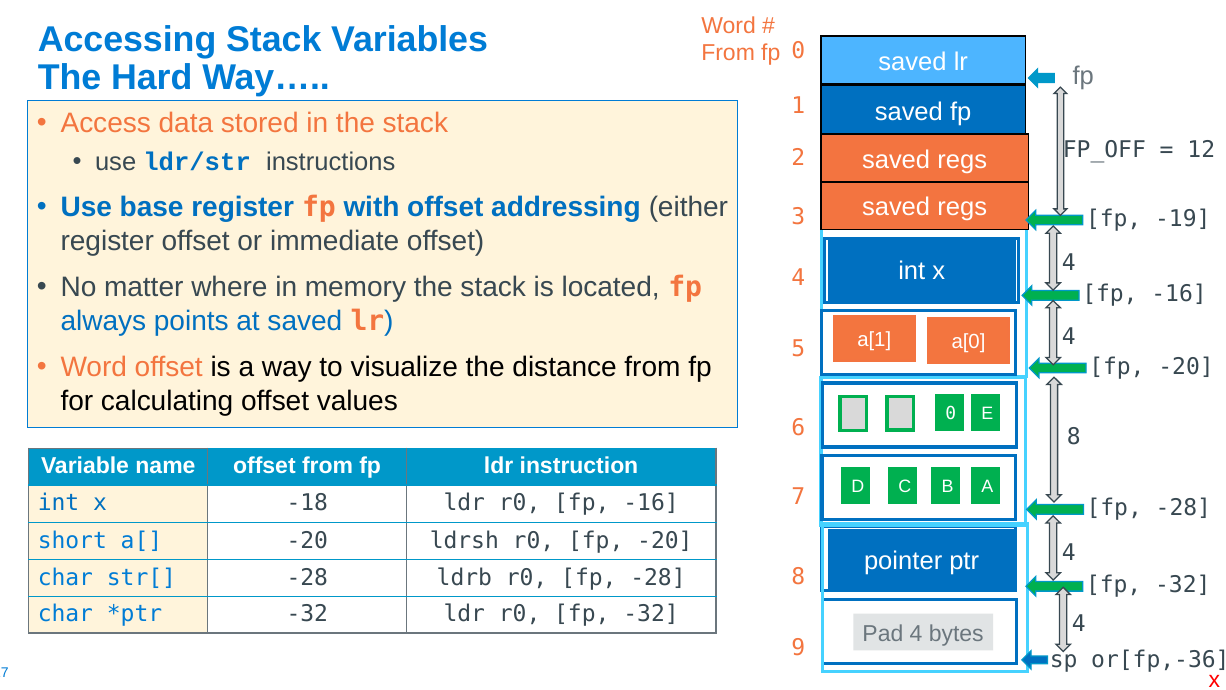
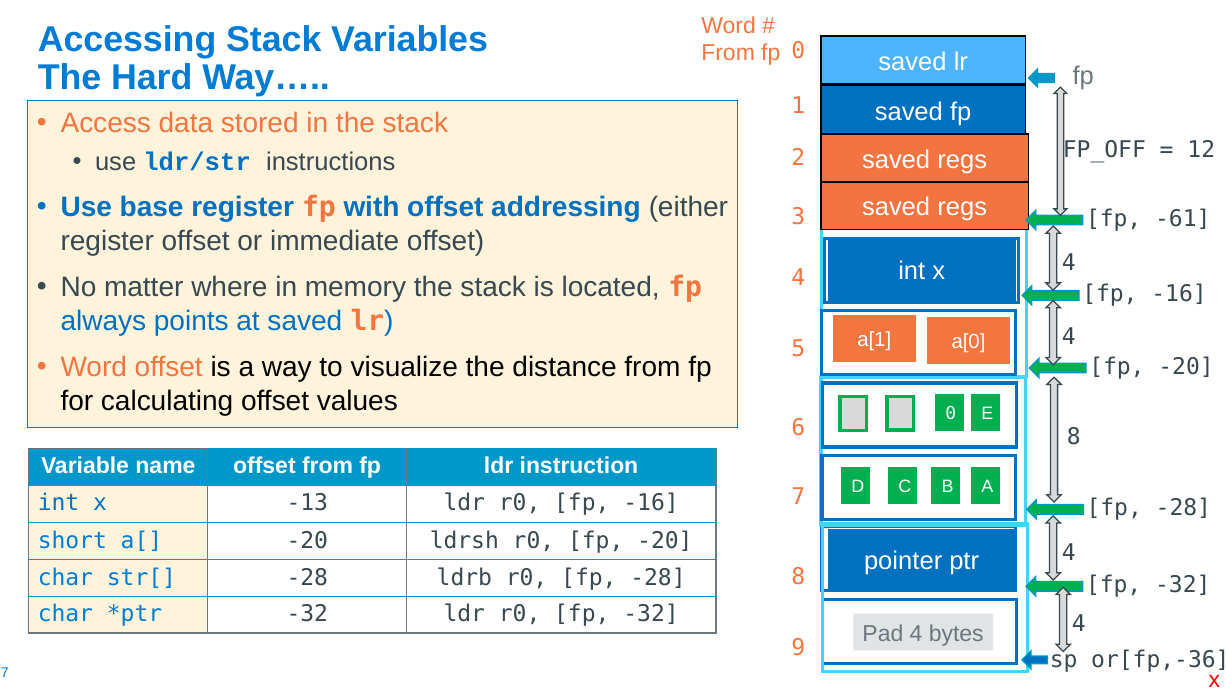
-19: -19 -> -61
-18: -18 -> -13
